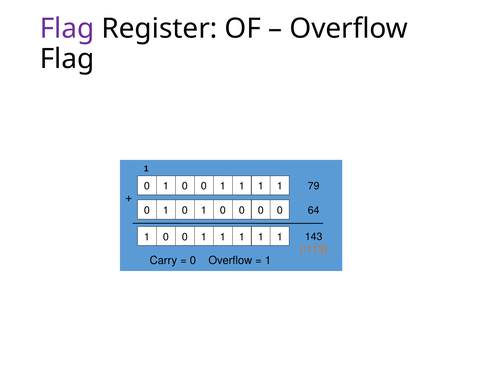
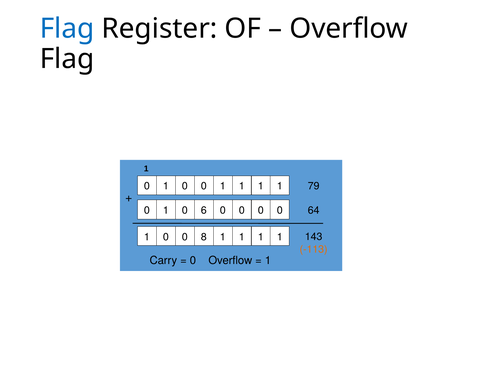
Flag at (67, 29) colour: purple -> blue
1 0 1: 1 -> 6
1 at (204, 237): 1 -> 8
